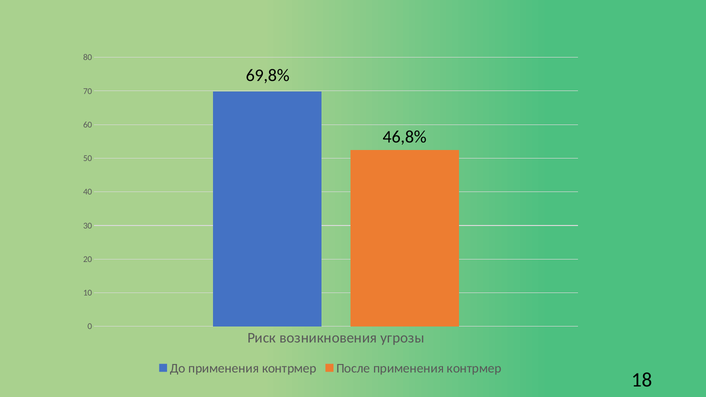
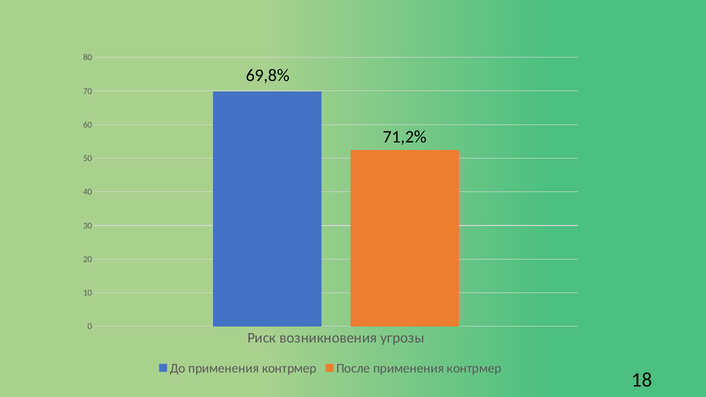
46,8%: 46,8% -> 71,2%
